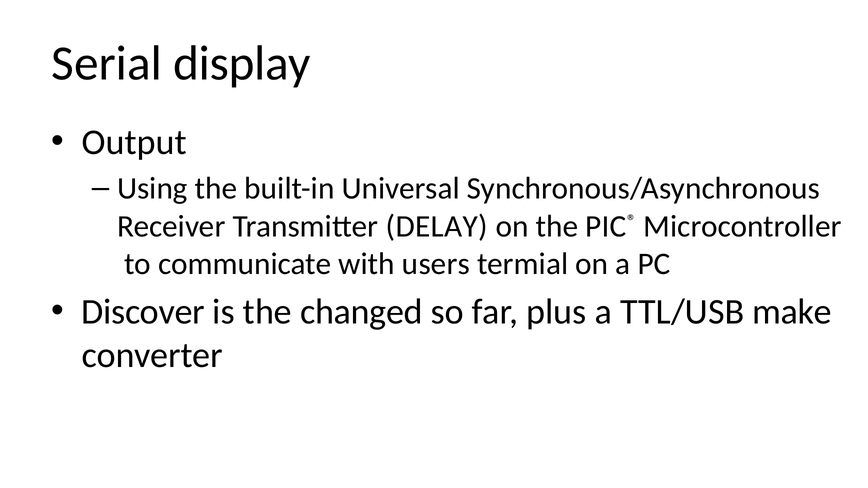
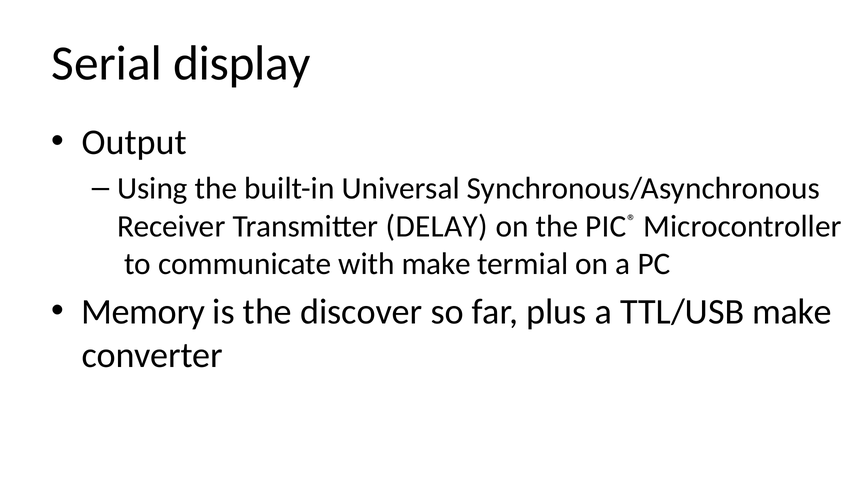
with users: users -> make
Discover: Discover -> Memory
changed: changed -> discover
